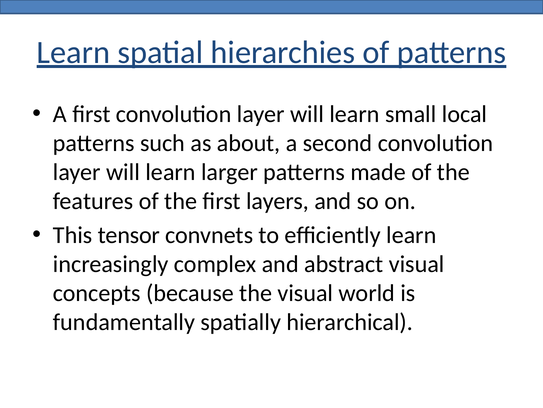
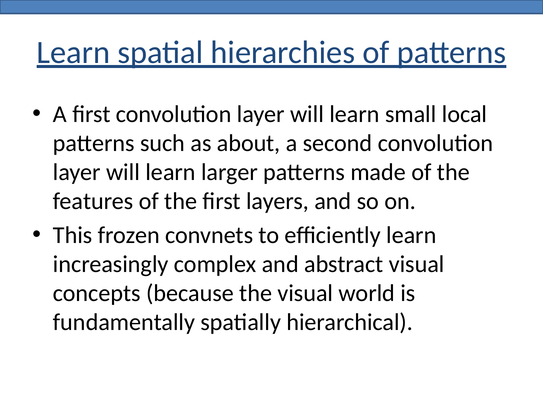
tensor: tensor -> frozen
